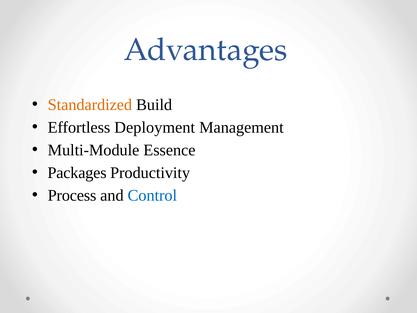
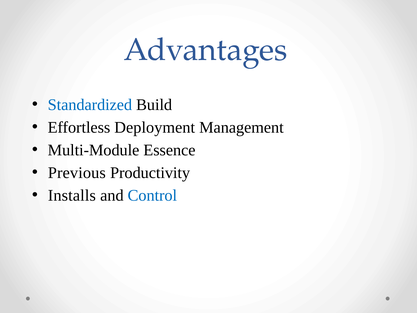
Standardized colour: orange -> blue
Packages: Packages -> Previous
Process: Process -> Installs
